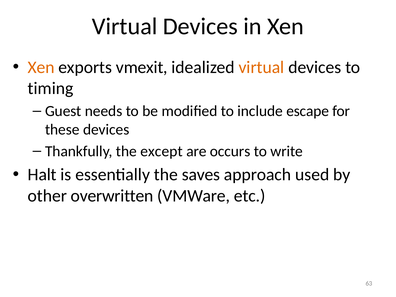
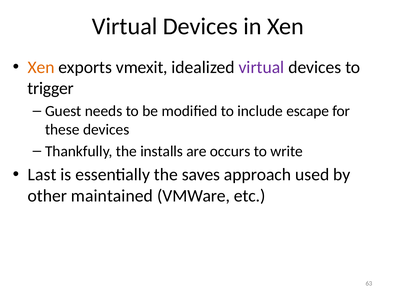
virtual at (261, 67) colour: orange -> purple
timing: timing -> trigger
except: except -> installs
Halt: Halt -> Last
overwritten: overwritten -> maintained
